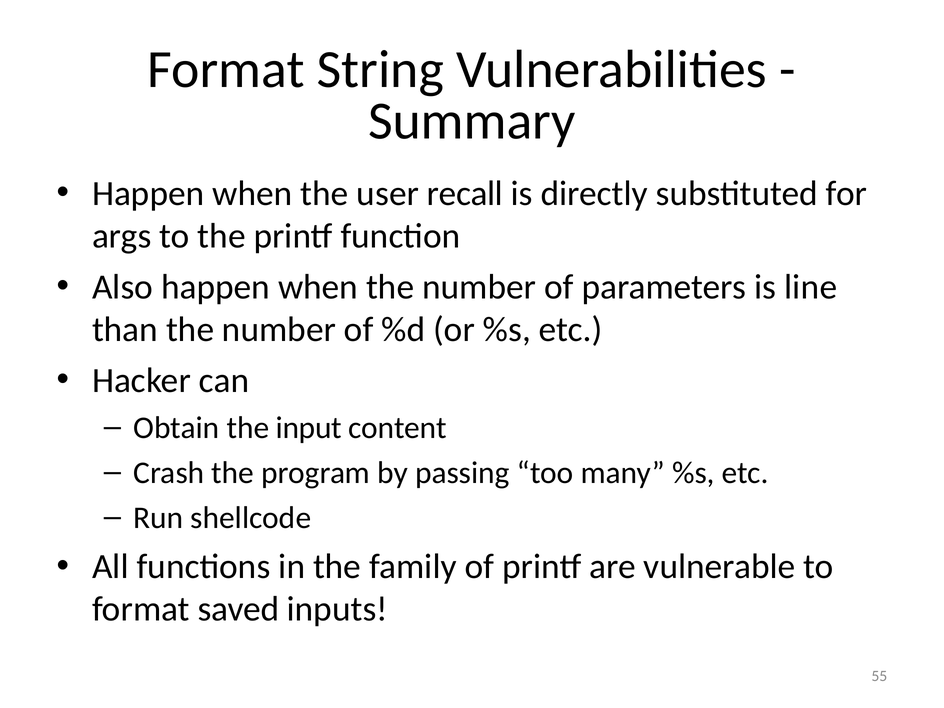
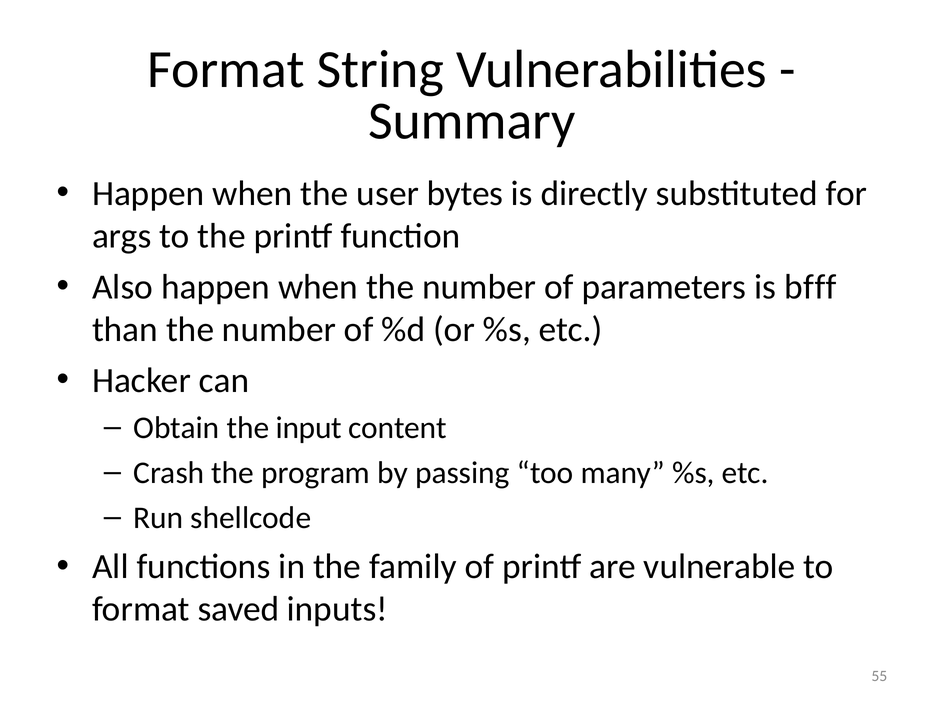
recall: recall -> bytes
line: line -> bfff
